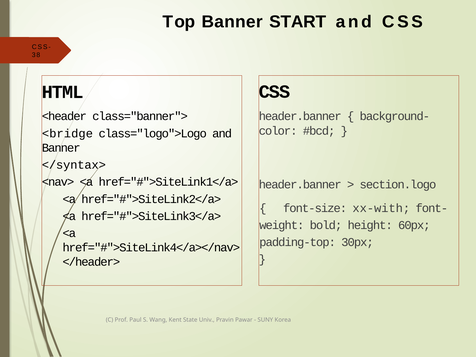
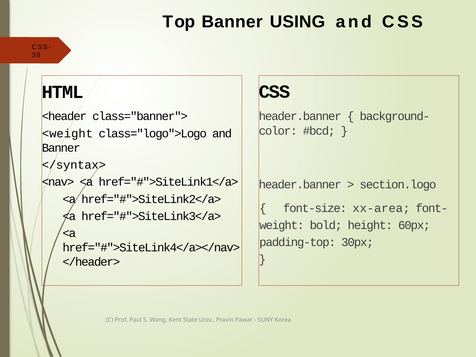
START: START -> USING
<bridge: <bridge -> <weight
xx-with: xx-with -> xx-area
